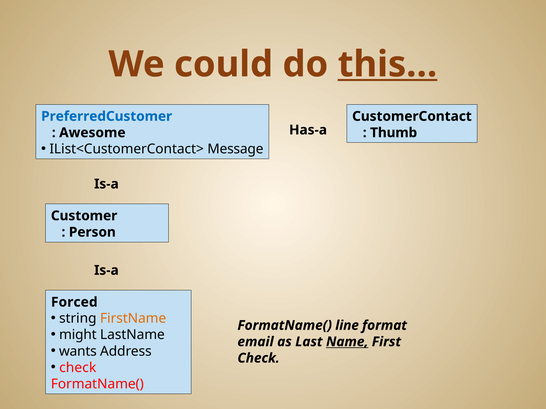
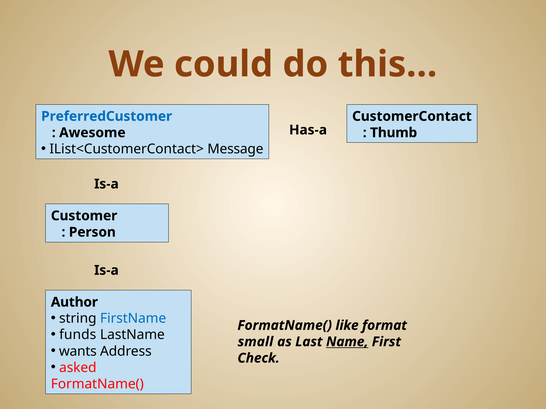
this… underline: present -> none
Forced: Forced -> Author
FirstName colour: orange -> blue
line: line -> like
might: might -> funds
email: email -> small
check at (78, 368): check -> asked
